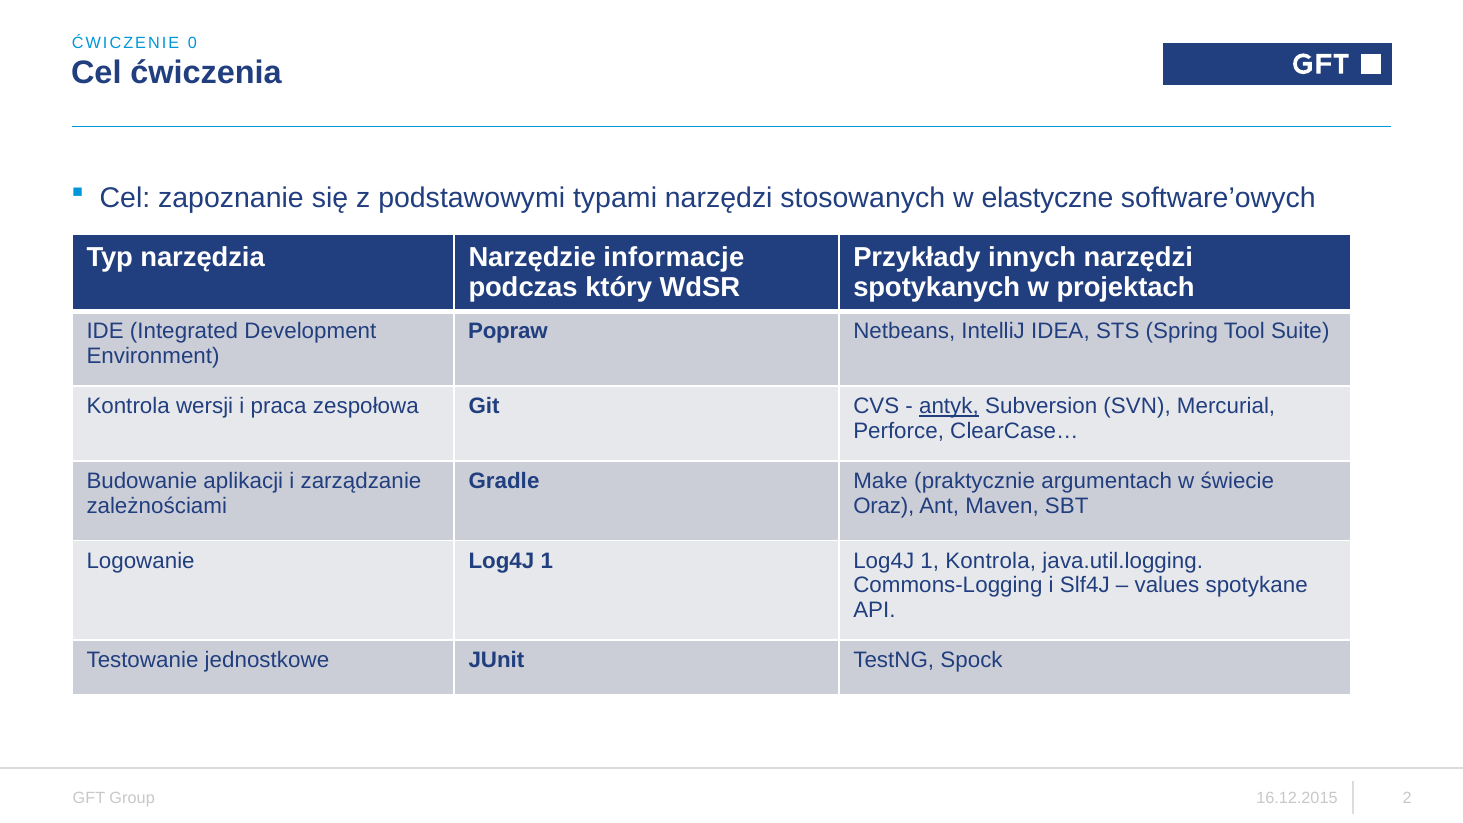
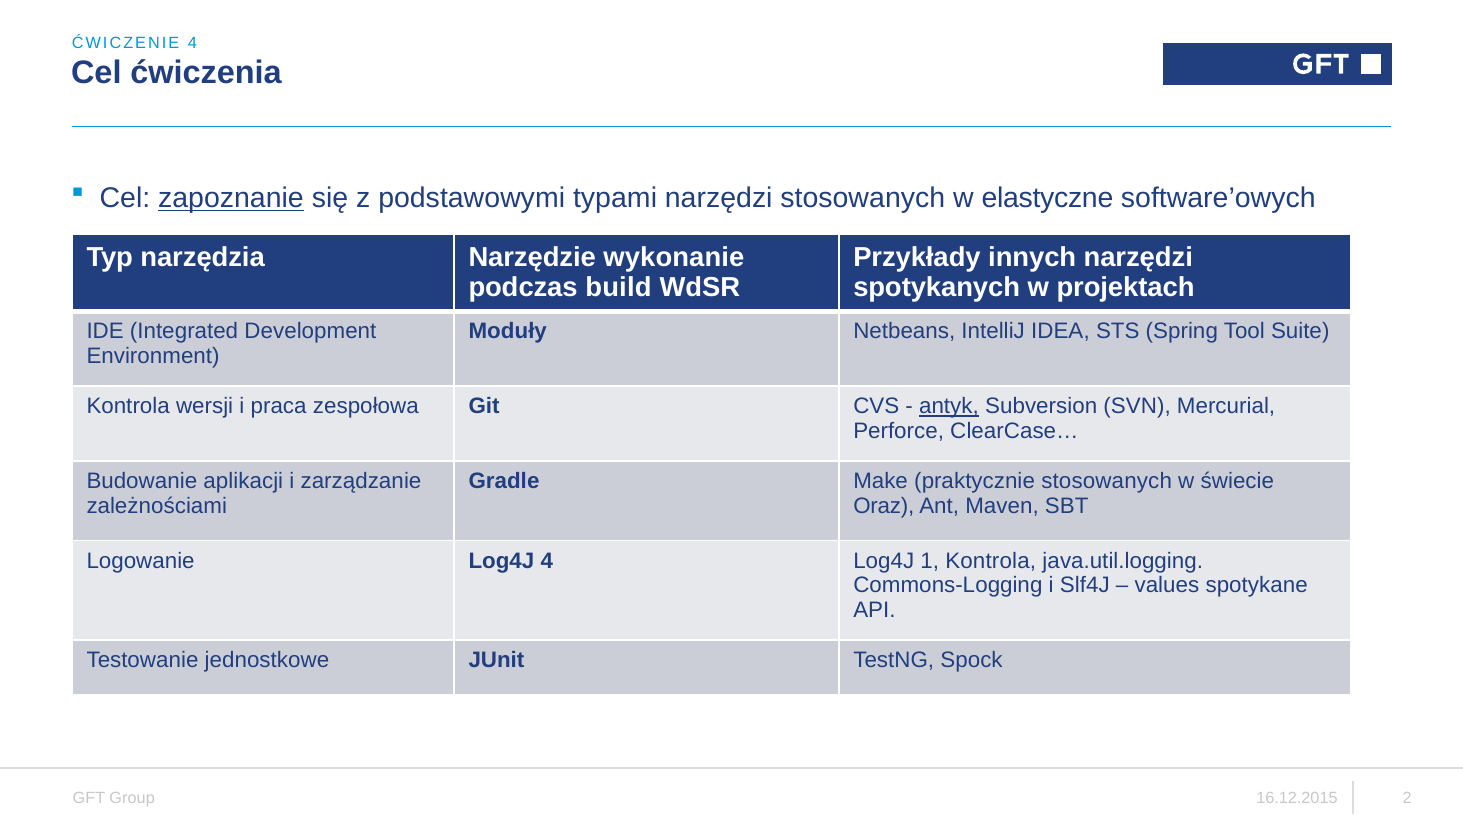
ĆWICZENIE 0: 0 -> 4
zapoznanie underline: none -> present
informacje: informacje -> wykonanie
który: który -> build
Popraw: Popraw -> Moduły
praktycznie argumentach: argumentach -> stosowanych
Logowanie Log4J 1: 1 -> 4
